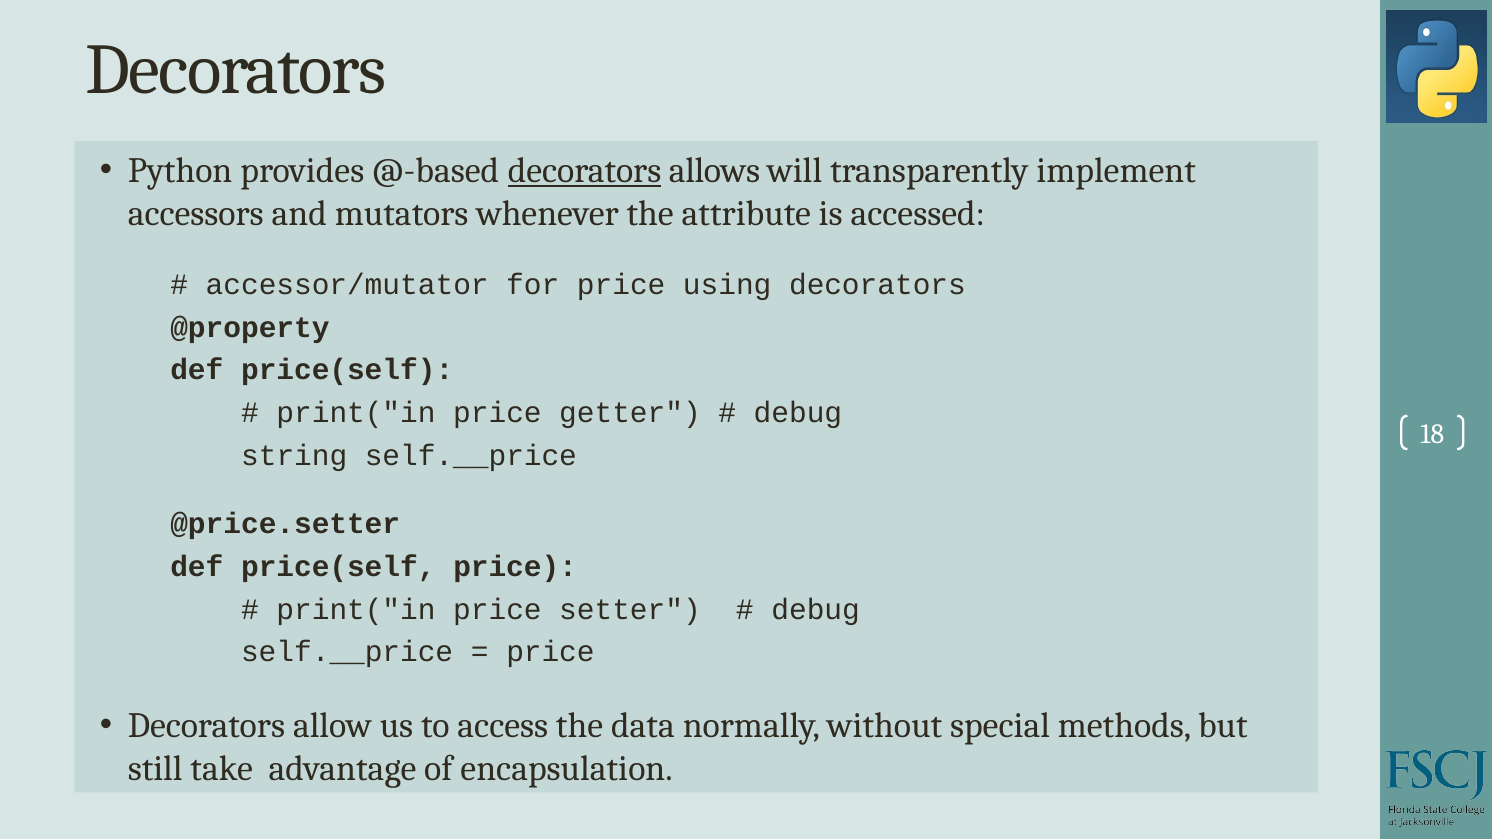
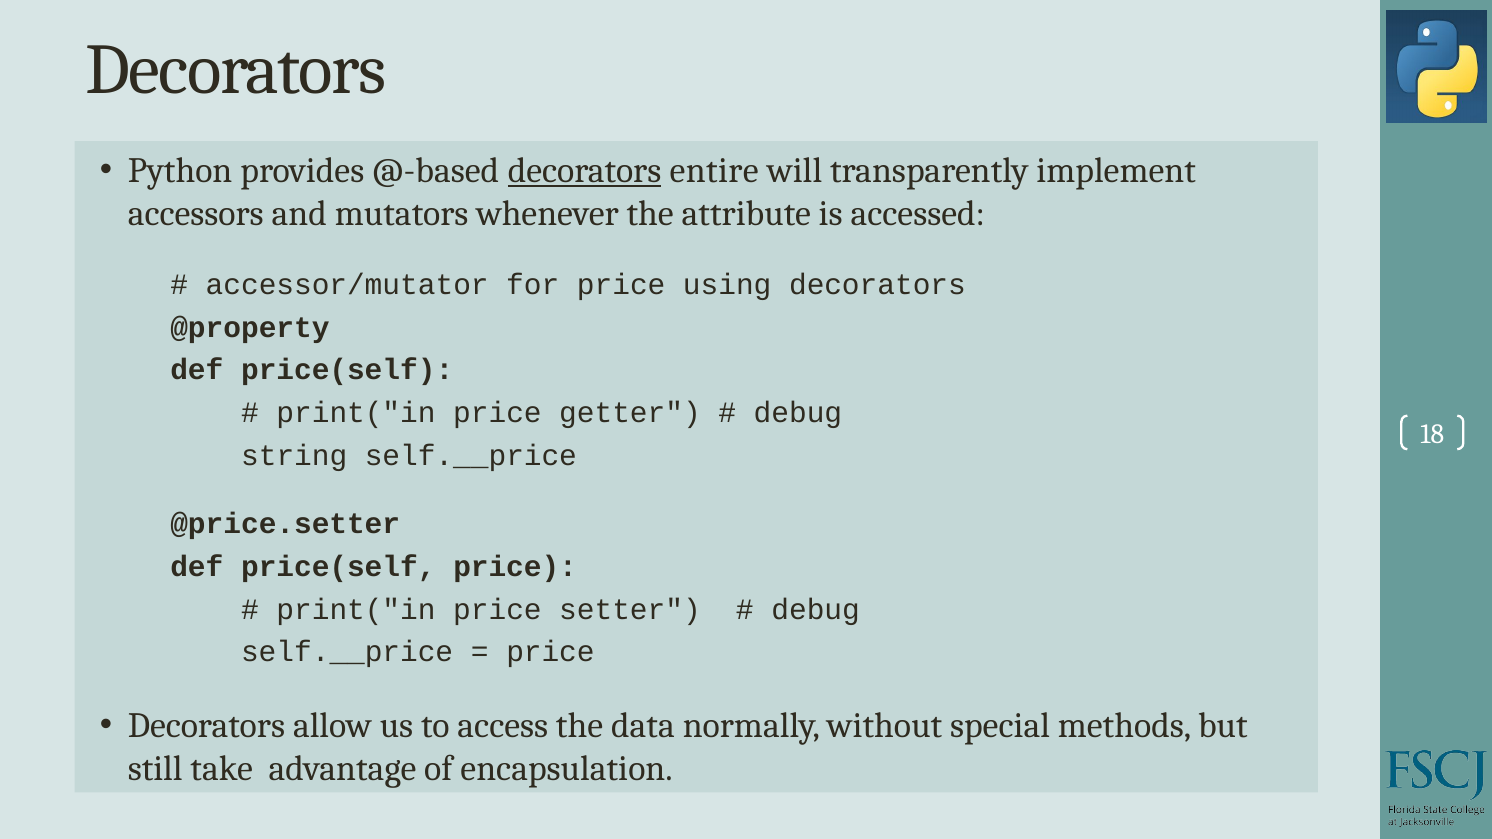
allows: allows -> entire
